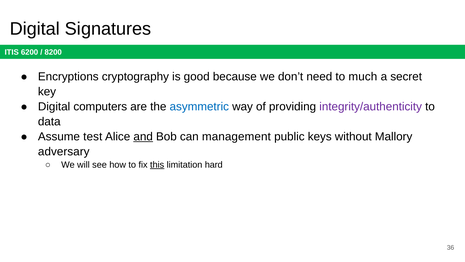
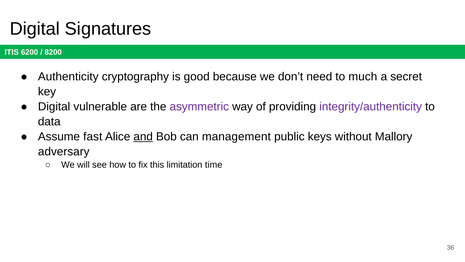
Encryptions: Encryptions -> Authenticity
computers: computers -> vulnerable
asymmetric colour: blue -> purple
test: test -> fast
this underline: present -> none
hard: hard -> time
